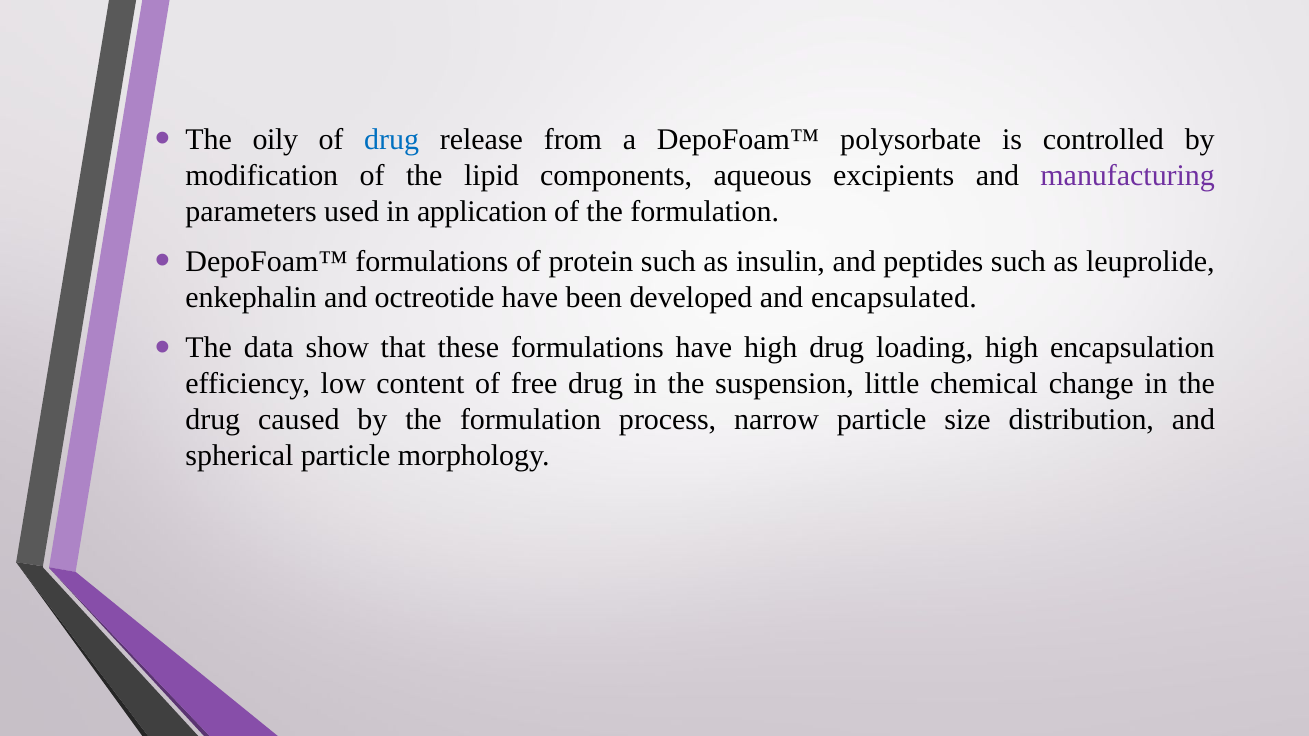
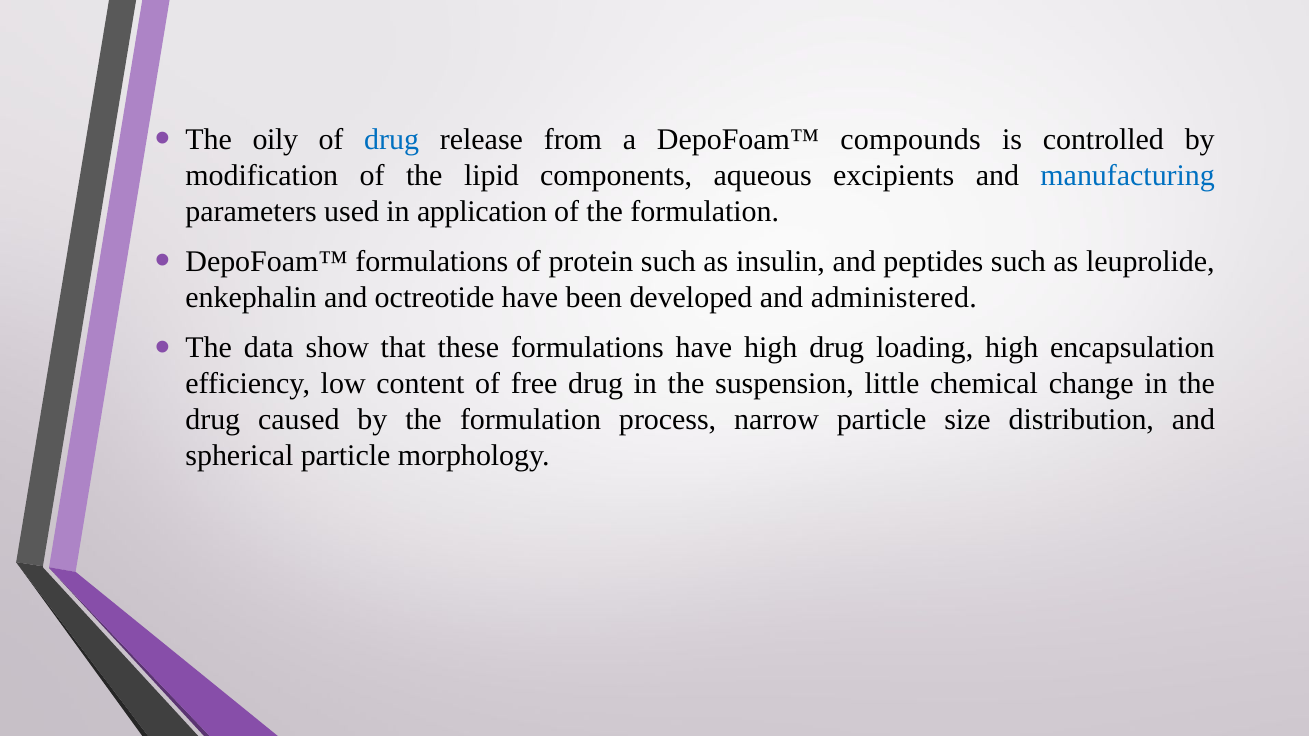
polysorbate: polysorbate -> compounds
manufacturing colour: purple -> blue
encapsulated: encapsulated -> administered
